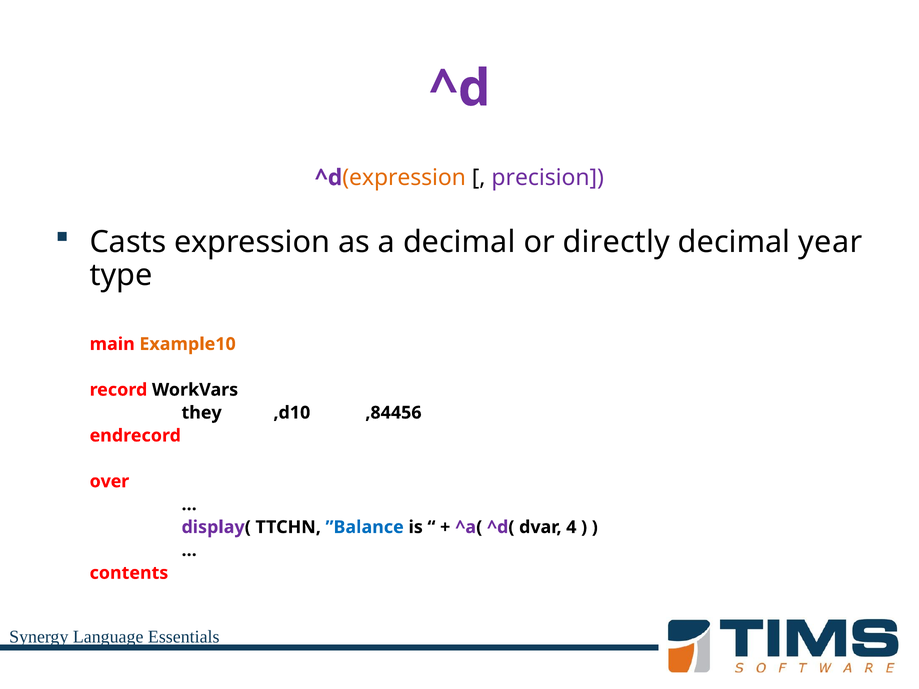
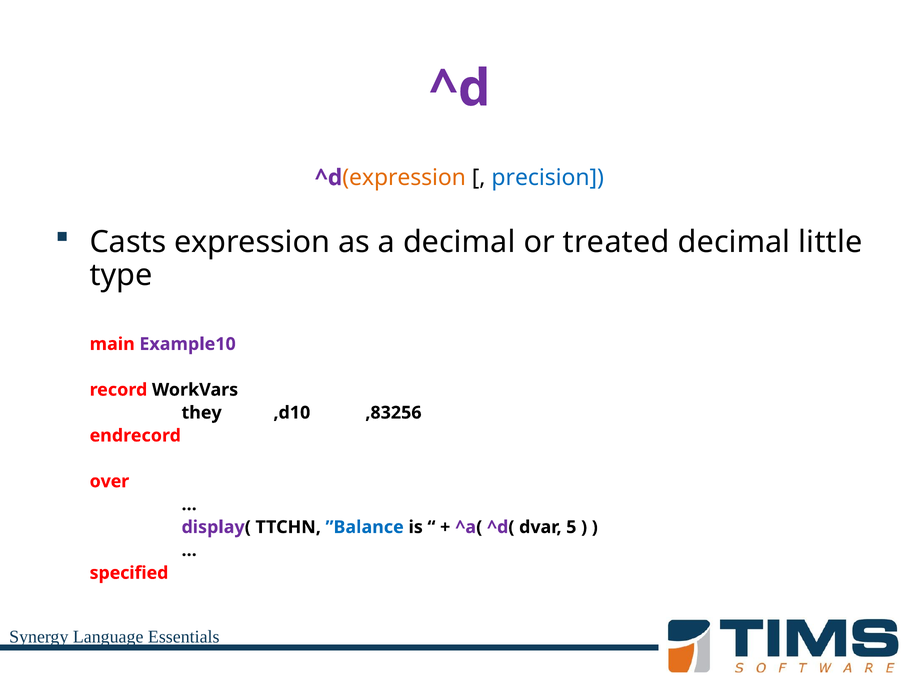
precision colour: purple -> blue
directly: directly -> treated
year: year -> little
Example10 colour: orange -> purple
,84456: ,84456 -> ,83256
4: 4 -> 5
contents: contents -> specified
